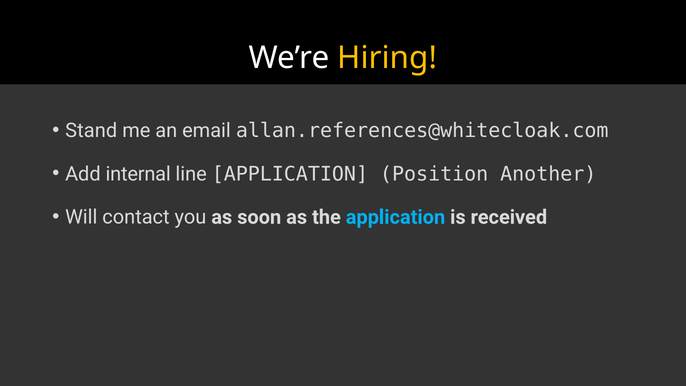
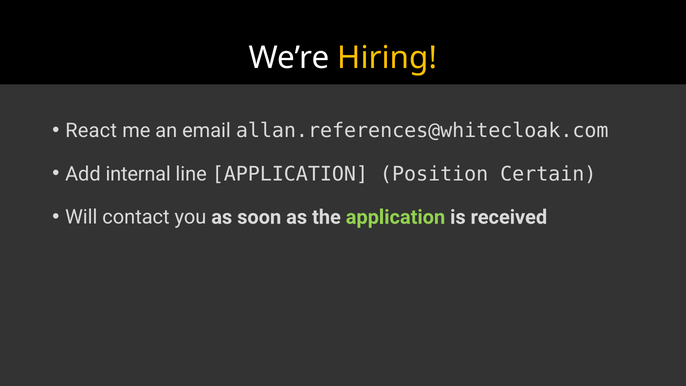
Stand: Stand -> React
Another: Another -> Certain
application at (395, 217) colour: light blue -> light green
